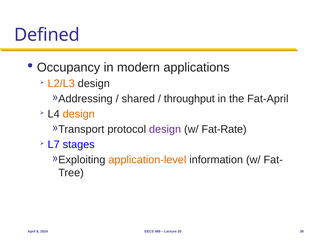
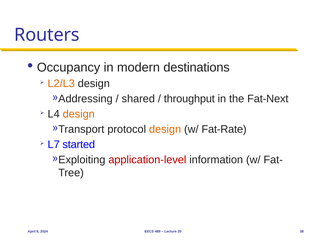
Defined: Defined -> Routers
applications: applications -> destinations
Fat-April: Fat-April -> Fat-Next
design at (165, 129) colour: purple -> orange
stages: stages -> started
application-level colour: orange -> red
